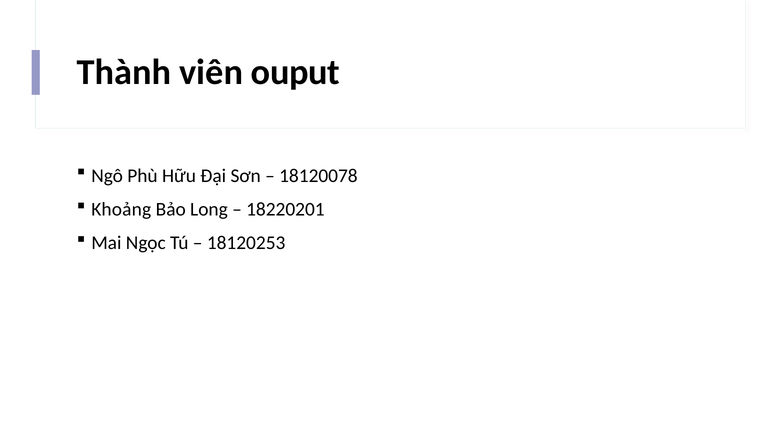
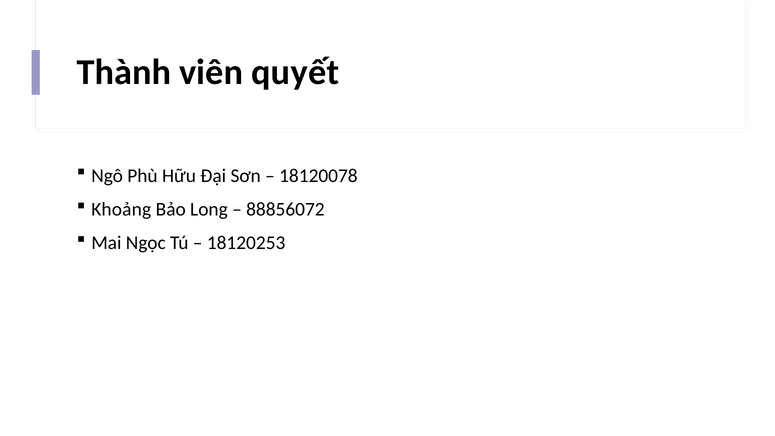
ouput: ouput -> quyết
18220201: 18220201 -> 88856072
